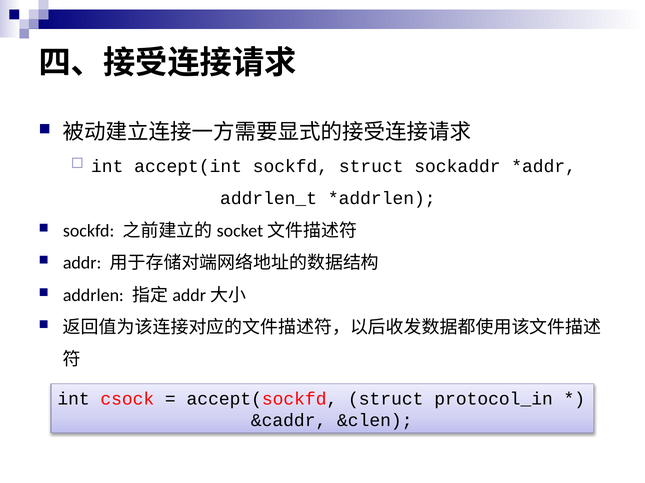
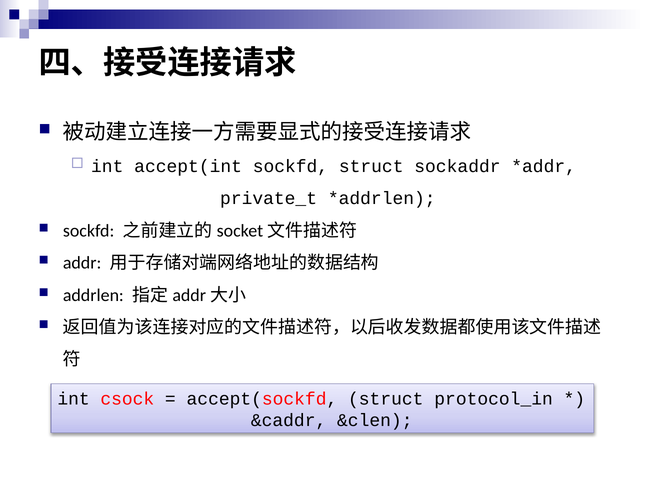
addrlen_t: addrlen_t -> private_t
